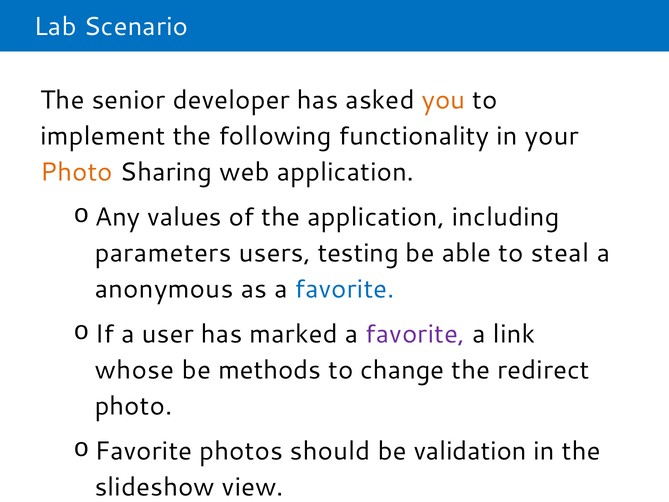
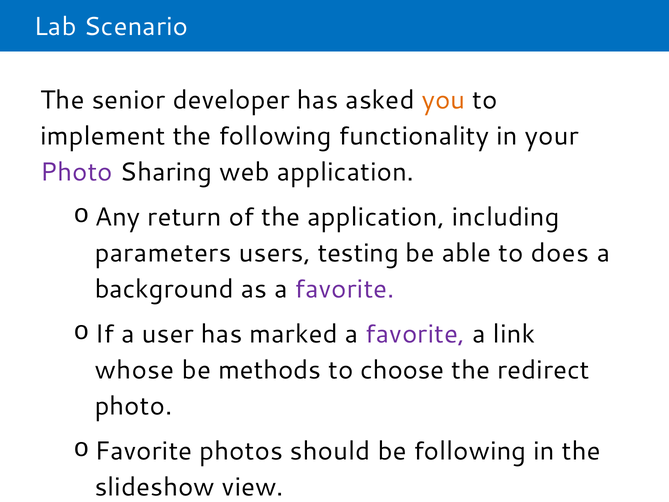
Photo at (76, 172) colour: orange -> purple
values: values -> return
steal: steal -> does
anonymous: anonymous -> background
favorite at (345, 289) colour: blue -> purple
change: change -> choose
be validation: validation -> following
